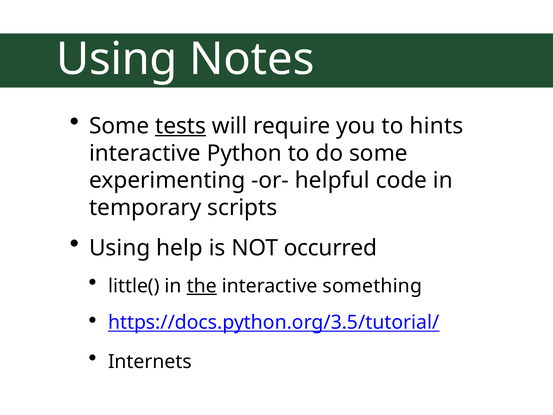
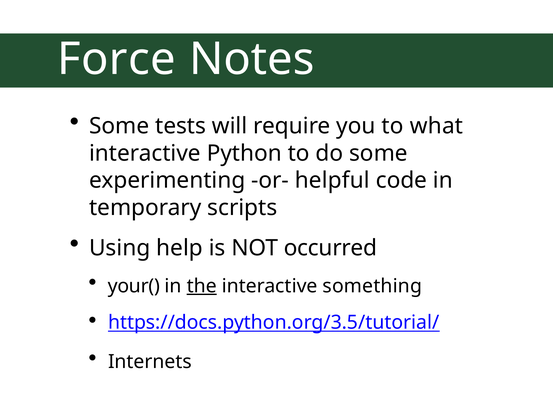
Using at (117, 59): Using -> Force
tests underline: present -> none
hints: hints -> what
little(: little( -> your(
